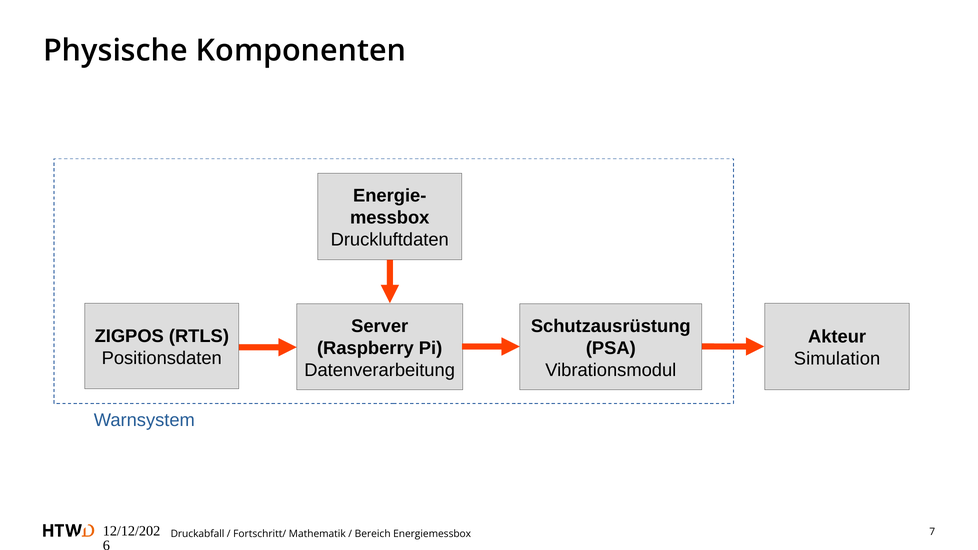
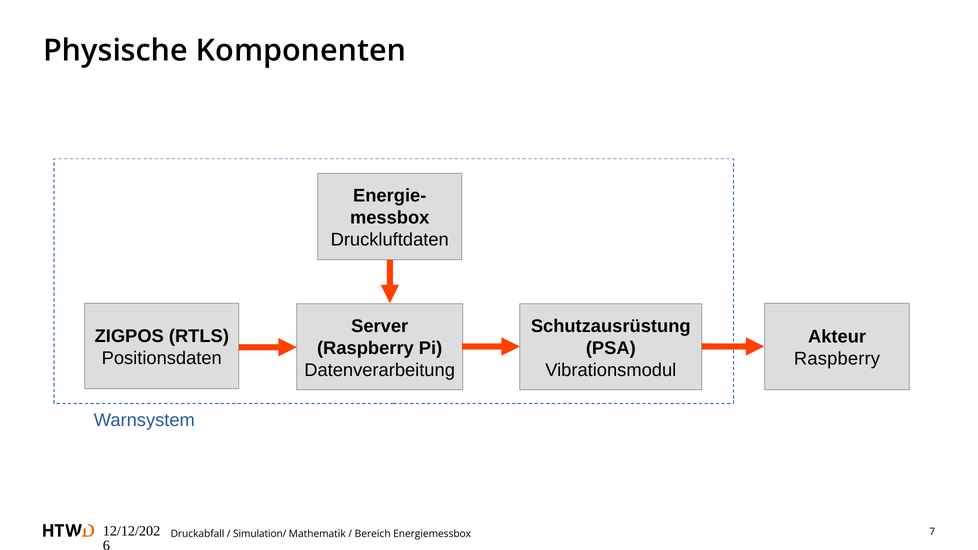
Simulation at (837, 359): Simulation -> Raspberry
Fortschritt/: Fortschritt/ -> Simulation/
